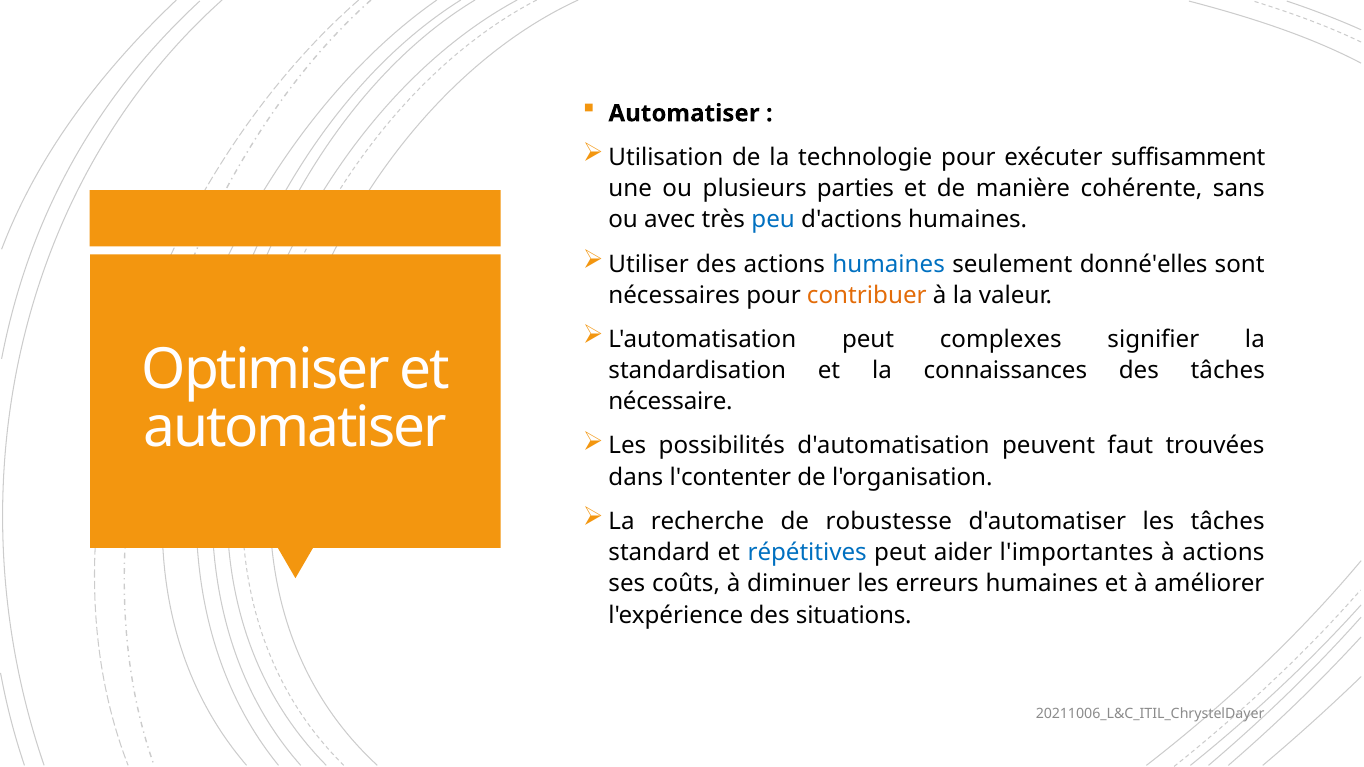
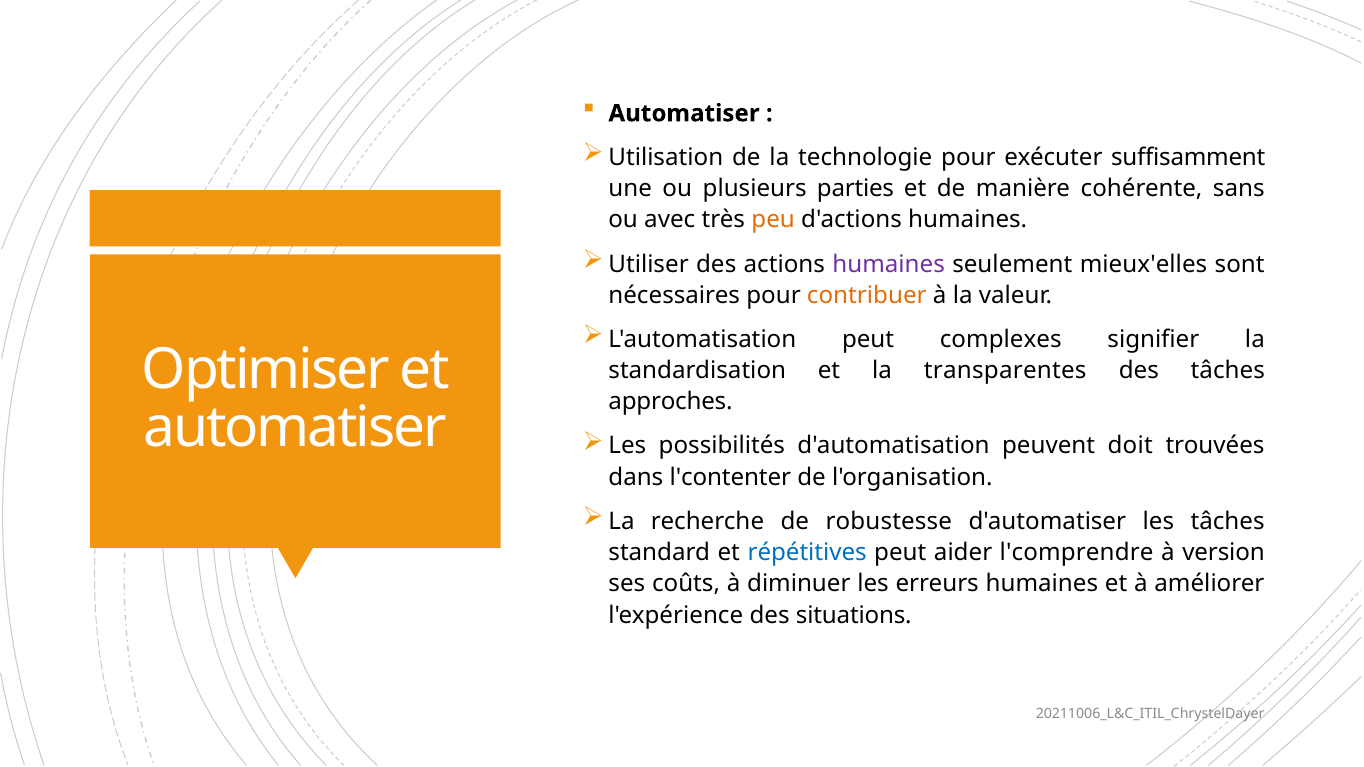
peu colour: blue -> orange
humaines at (889, 264) colour: blue -> purple
donné'elles: donné'elles -> mieux'elles
connaissances: connaissances -> transparentes
nécessaire: nécessaire -> approches
faut: faut -> doit
l'importantes: l'importantes -> l'comprendre
à actions: actions -> version
